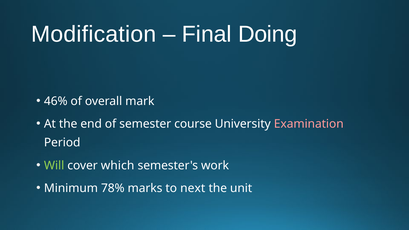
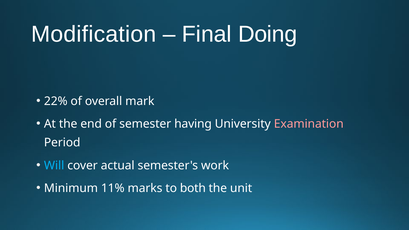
46%: 46% -> 22%
course: course -> having
Will colour: light green -> light blue
which: which -> actual
78%: 78% -> 11%
next: next -> both
